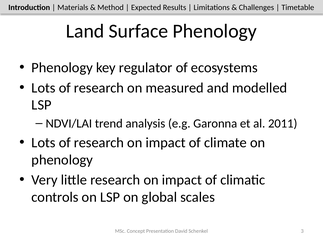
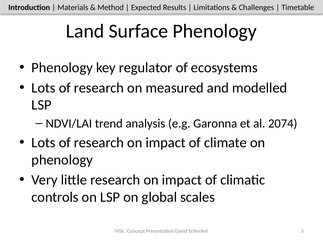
2011: 2011 -> 2074
